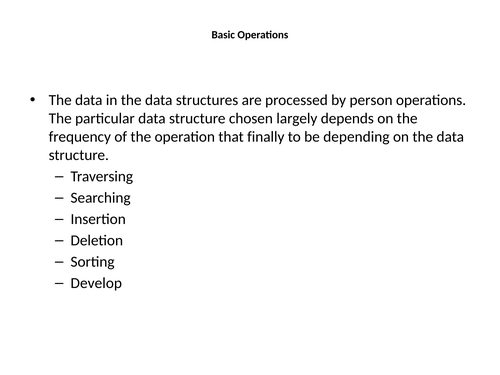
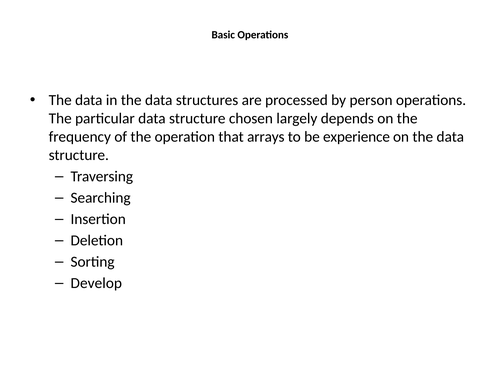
finally: finally -> arrays
depending: depending -> experience
